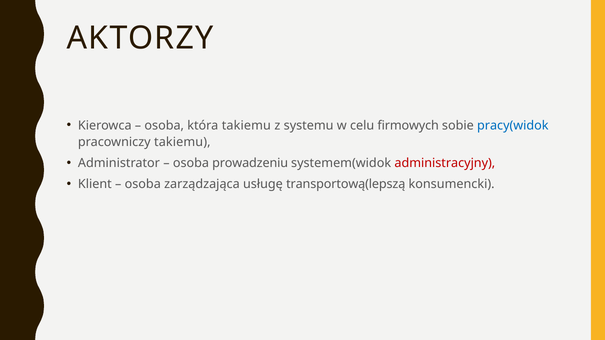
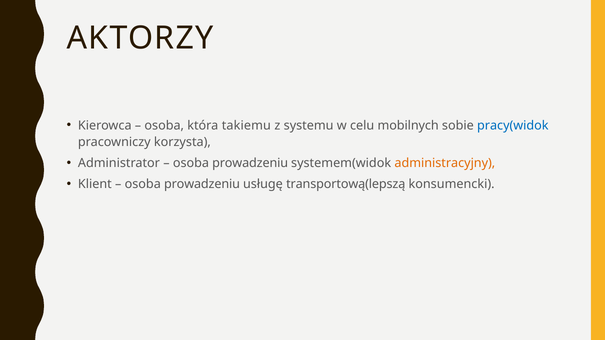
firmowych: firmowych -> mobilnych
pracowniczy takiemu: takiemu -> korzysta
administracyjny colour: red -> orange
zarządzająca at (202, 184): zarządzająca -> prowadzeniu
